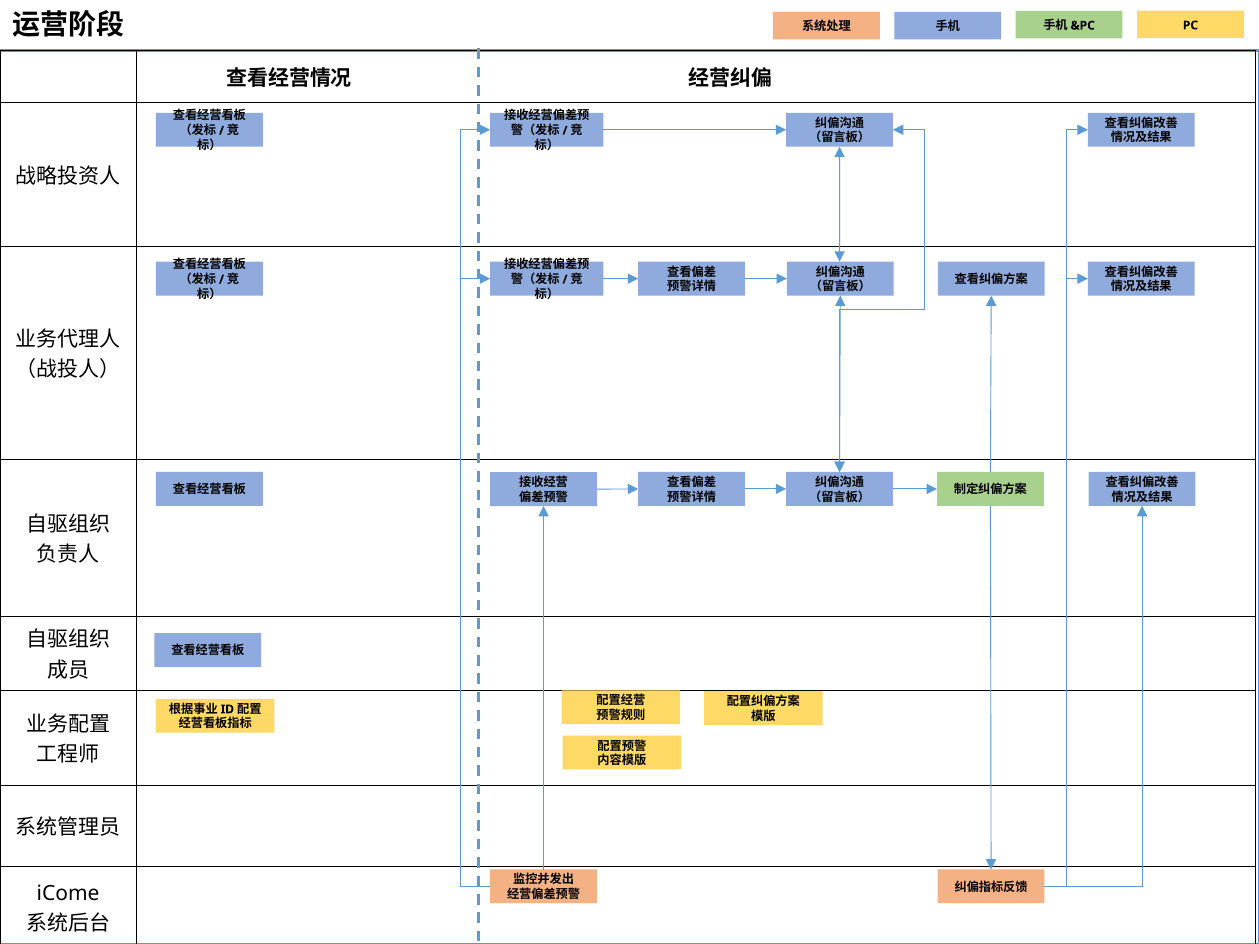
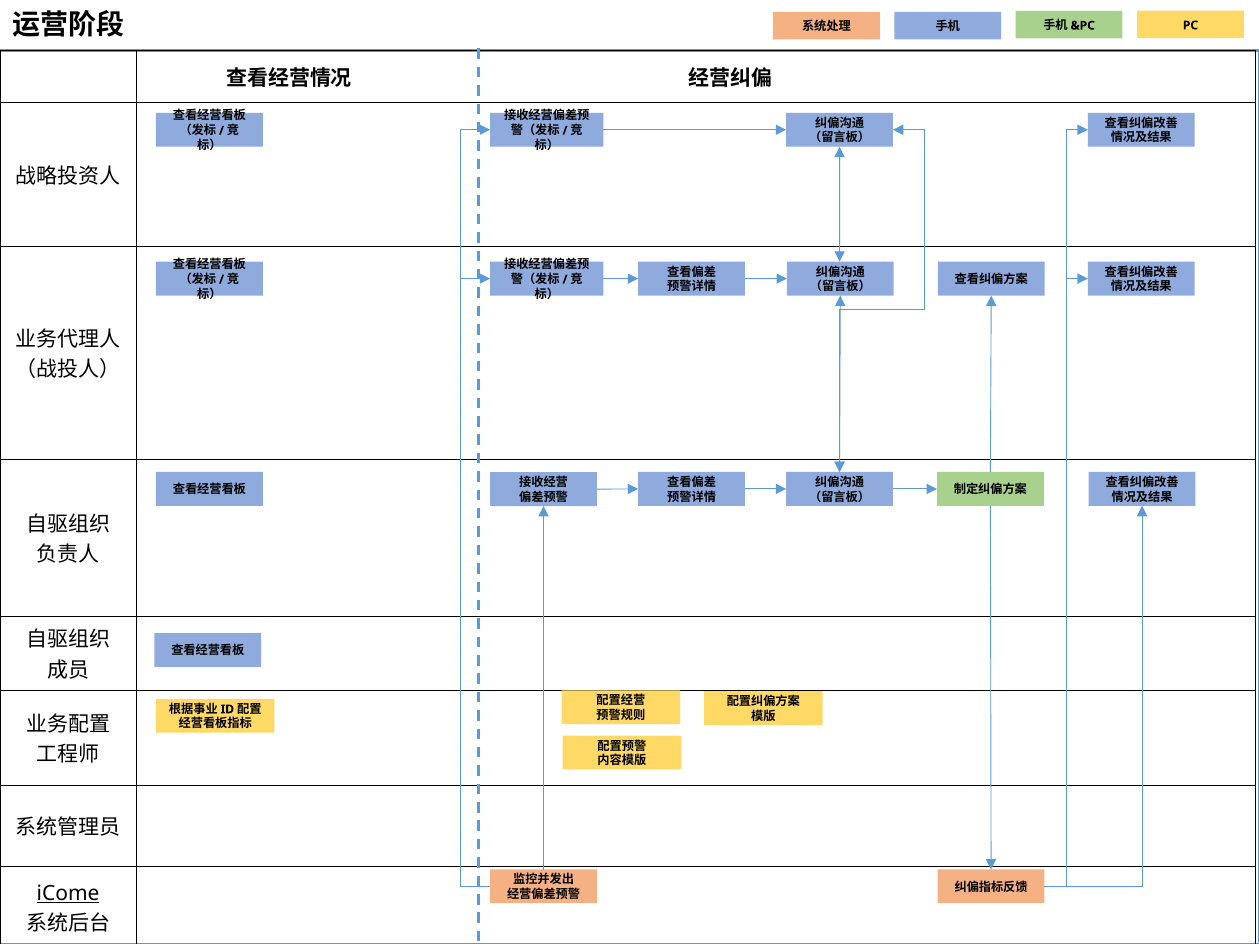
iCome underline: none -> present
